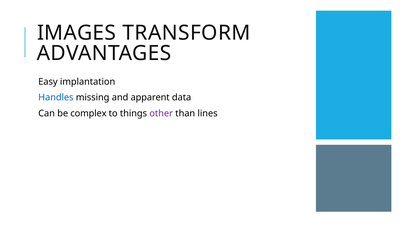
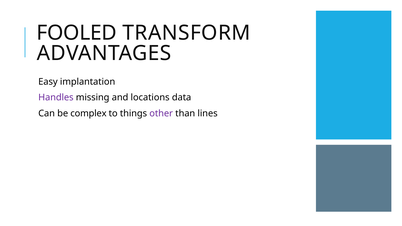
IMAGES: IMAGES -> FOOLED
Handles colour: blue -> purple
apparent: apparent -> locations
